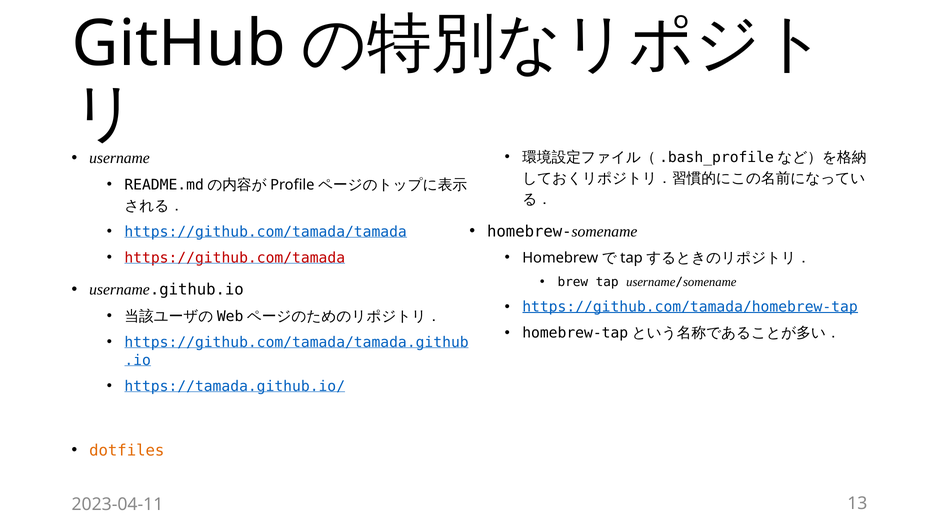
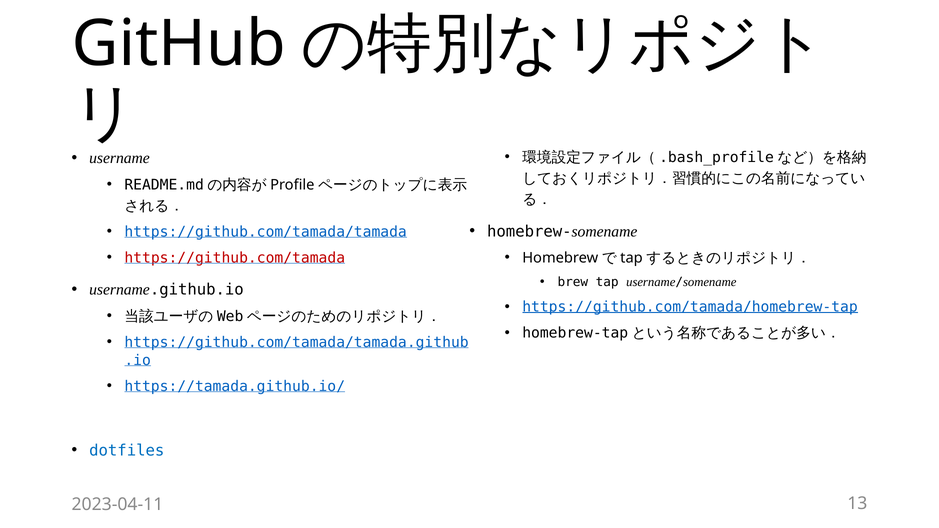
dotfiles colour: orange -> blue
